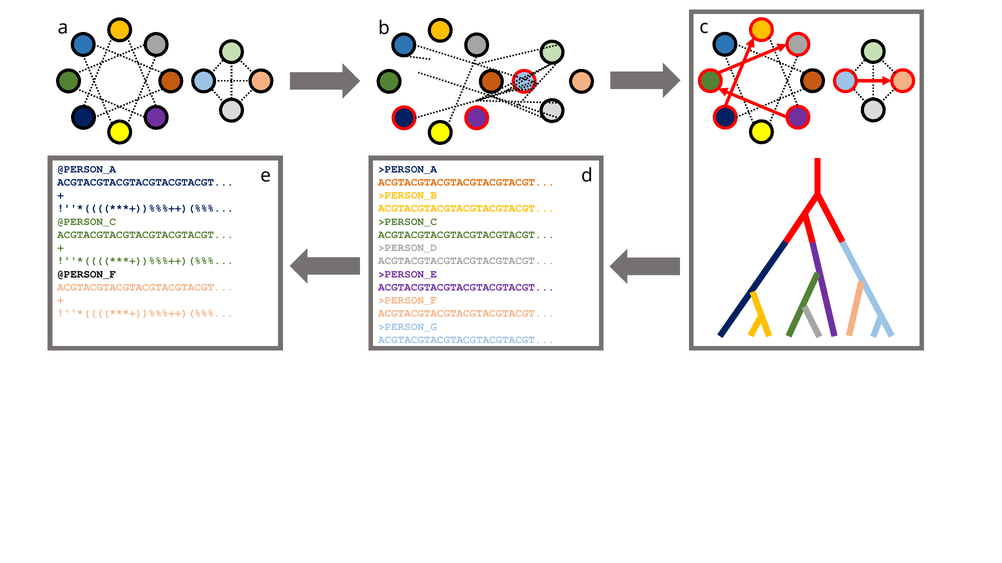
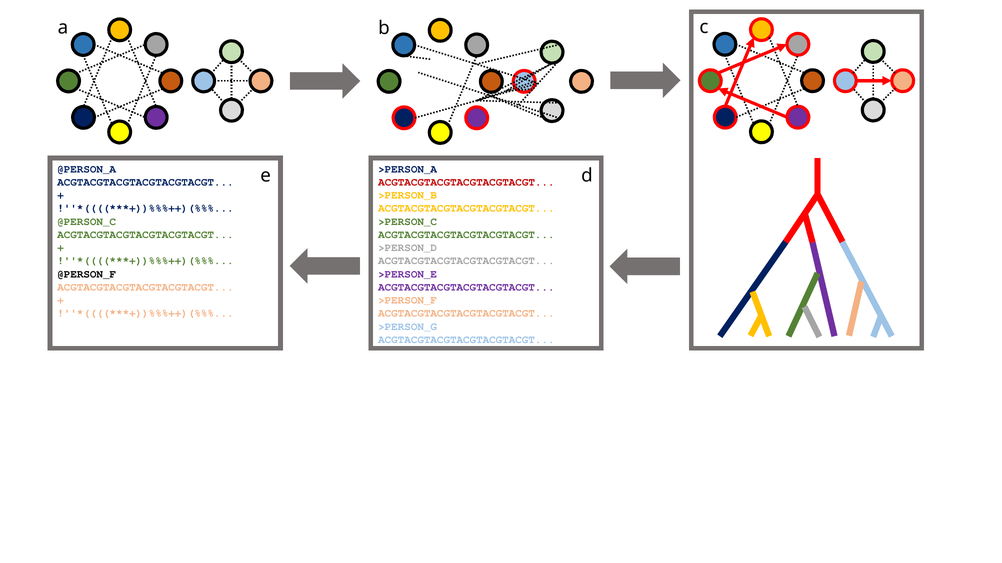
ACGTACGTACGTACGTACGTACGT at (466, 182) colour: orange -> red
